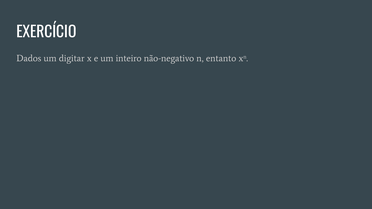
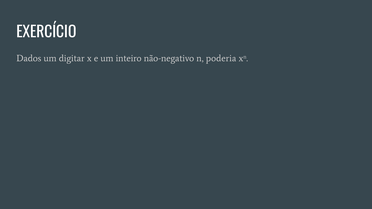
entanto: entanto -> poderia
